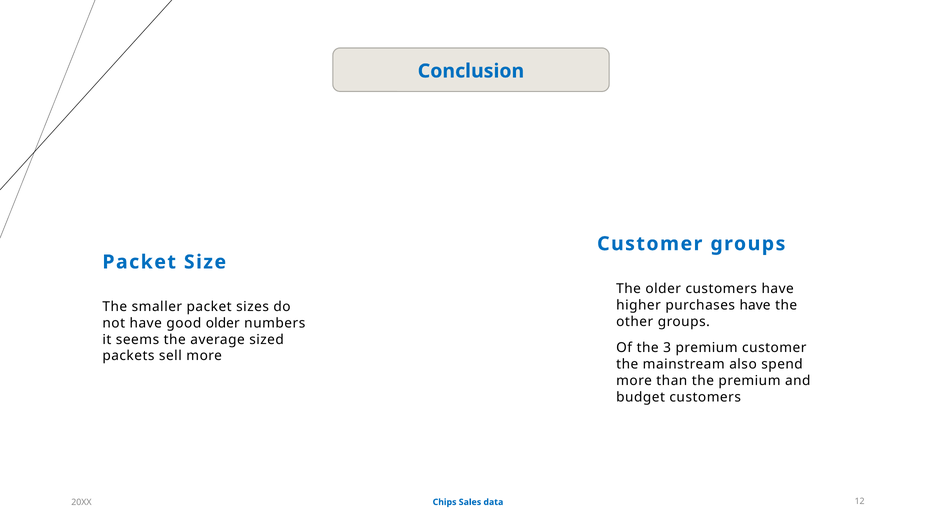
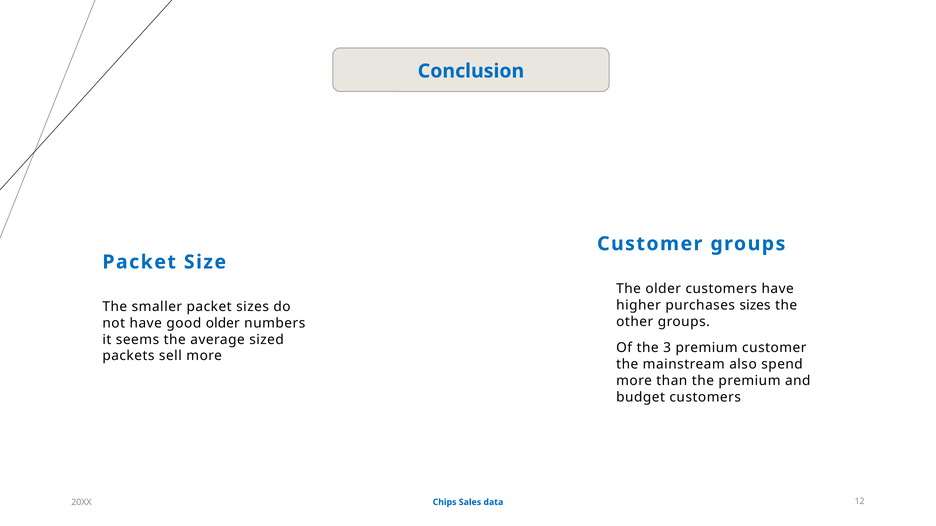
purchases have: have -> sizes
